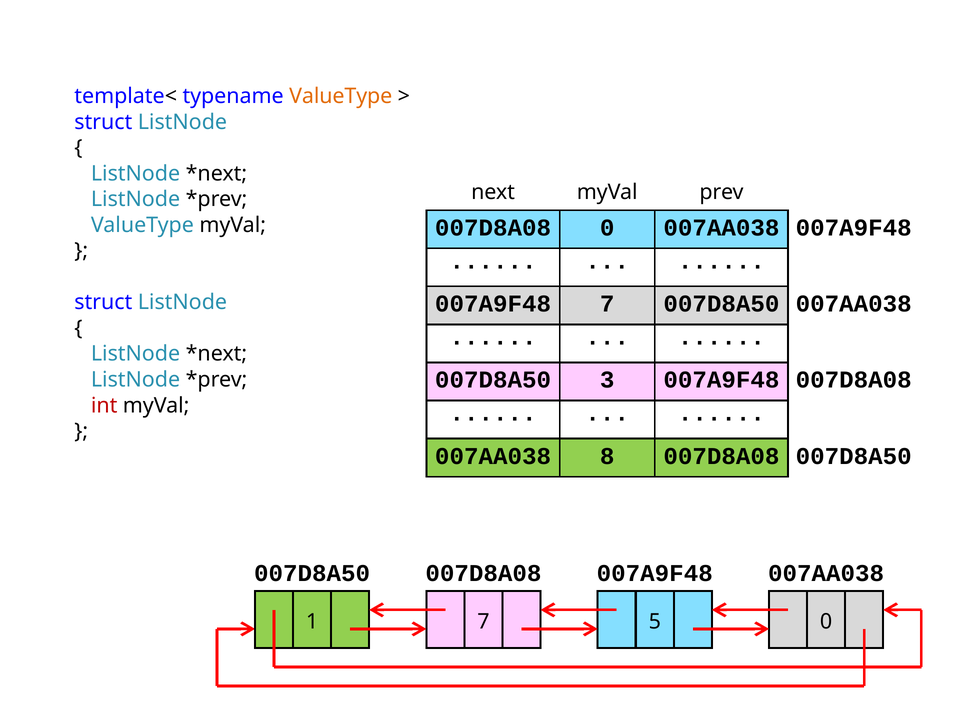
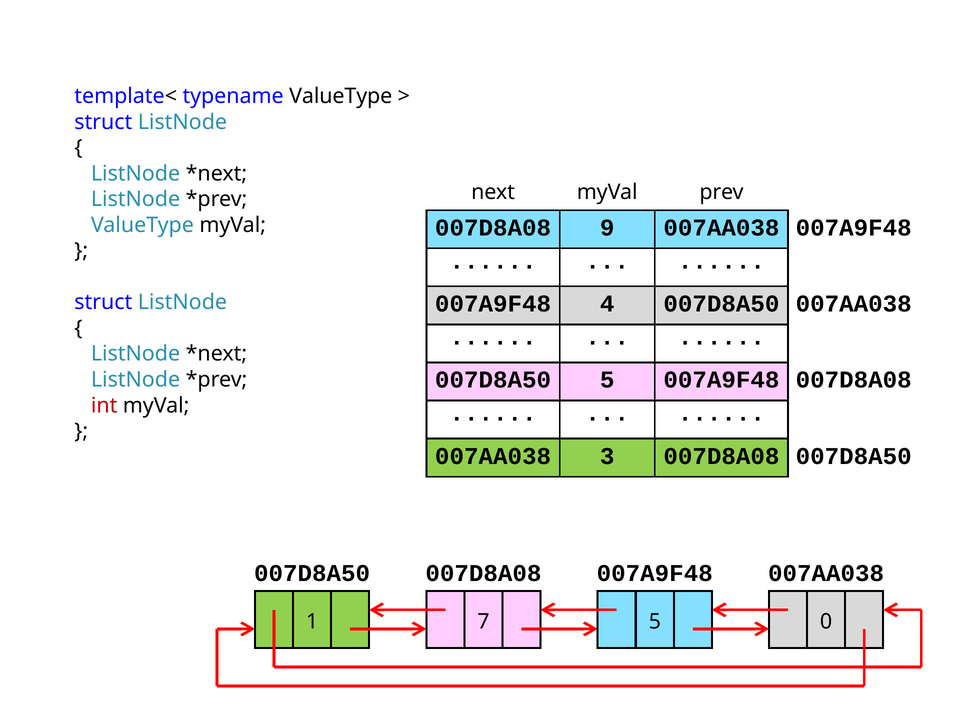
ValueType at (341, 96) colour: orange -> black
007D8A08 0: 0 -> 9
007A9F48 7: 7 -> 4
007D8A50 3: 3 -> 5
8: 8 -> 3
